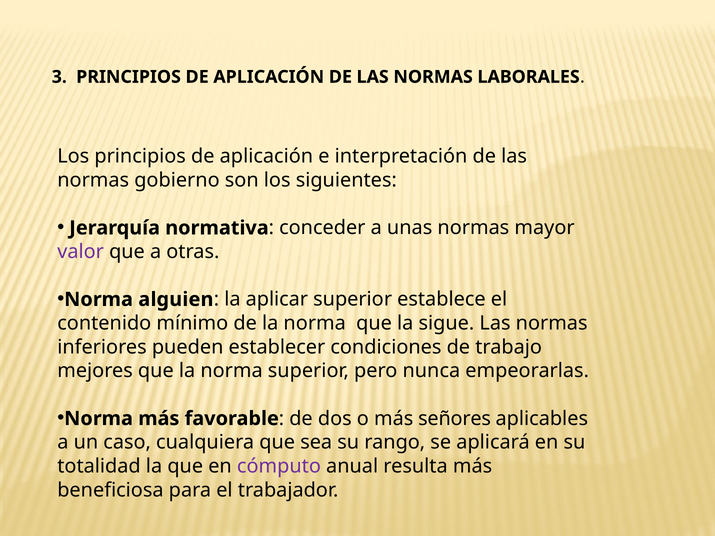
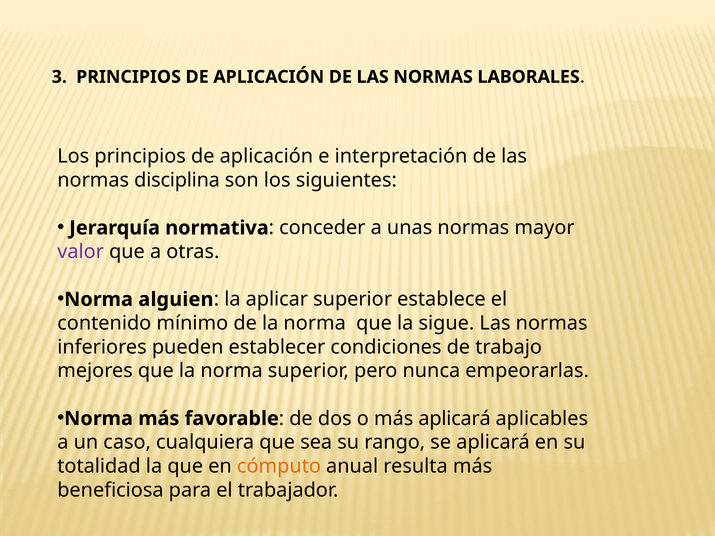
gobierno: gobierno -> disciplina
más señores: señores -> aplicará
cómputo colour: purple -> orange
